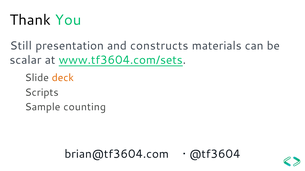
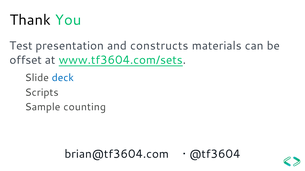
Still: Still -> Test
scalar: scalar -> offset
deck colour: orange -> blue
